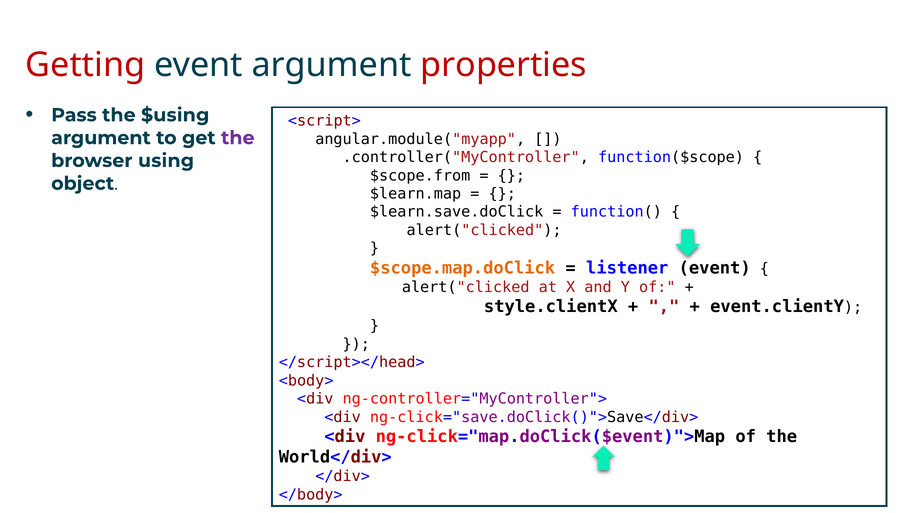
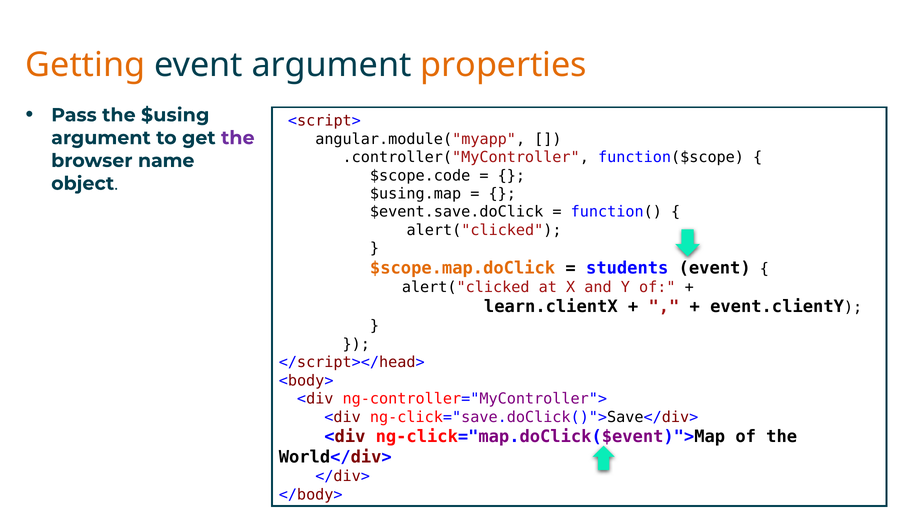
Getting colour: red -> orange
properties colour: red -> orange
using: using -> name
$scope.from: $scope.from -> $scope.code
$learn.map: $learn.map -> $using.map
$learn.save.doClick: $learn.save.doClick -> $event.save.doClick
listener: listener -> students
style.clientX: style.clientX -> learn.clientX
